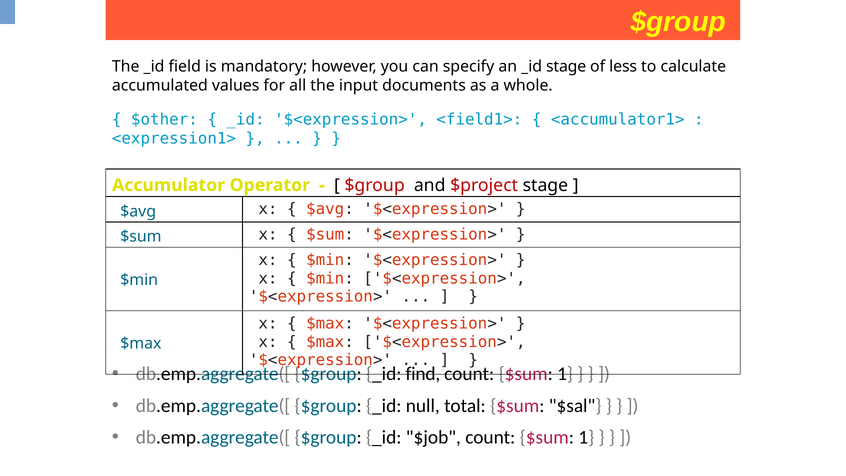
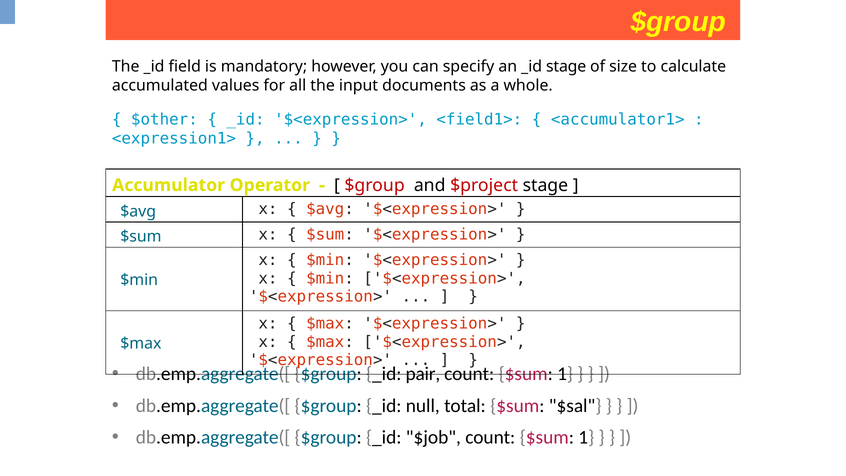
less: less -> size
find: find -> pair
